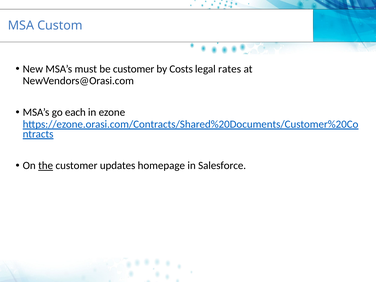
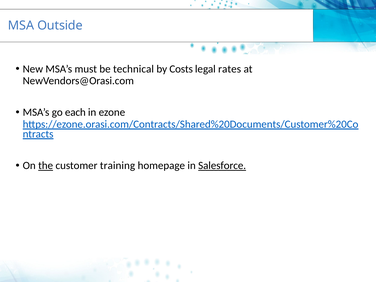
Custom: Custom -> Outside
be customer: customer -> technical
updates: updates -> training
Salesforce underline: none -> present
